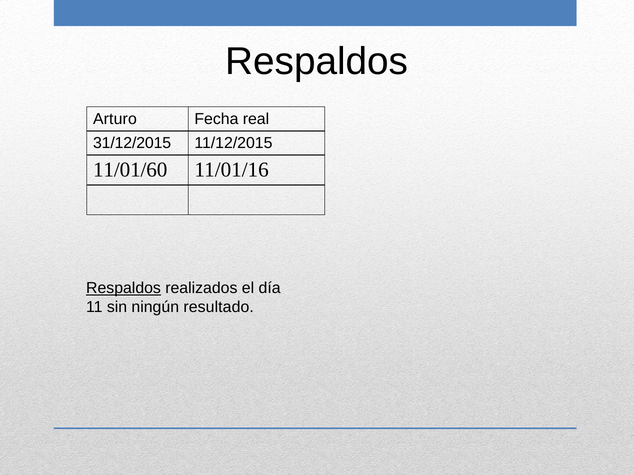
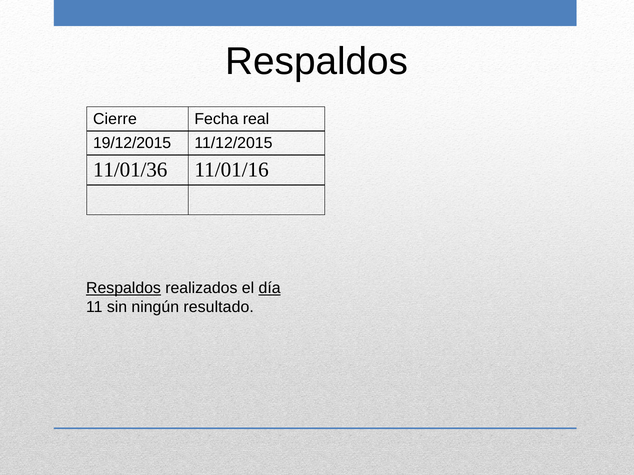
Arturo: Arturo -> Cierre
31/12/2015: 31/12/2015 -> 19/12/2015
11/01/60: 11/01/60 -> 11/01/36
día underline: none -> present
